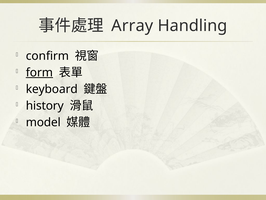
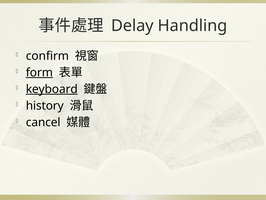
Array: Array -> Delay
keyboard underline: none -> present
model: model -> cancel
